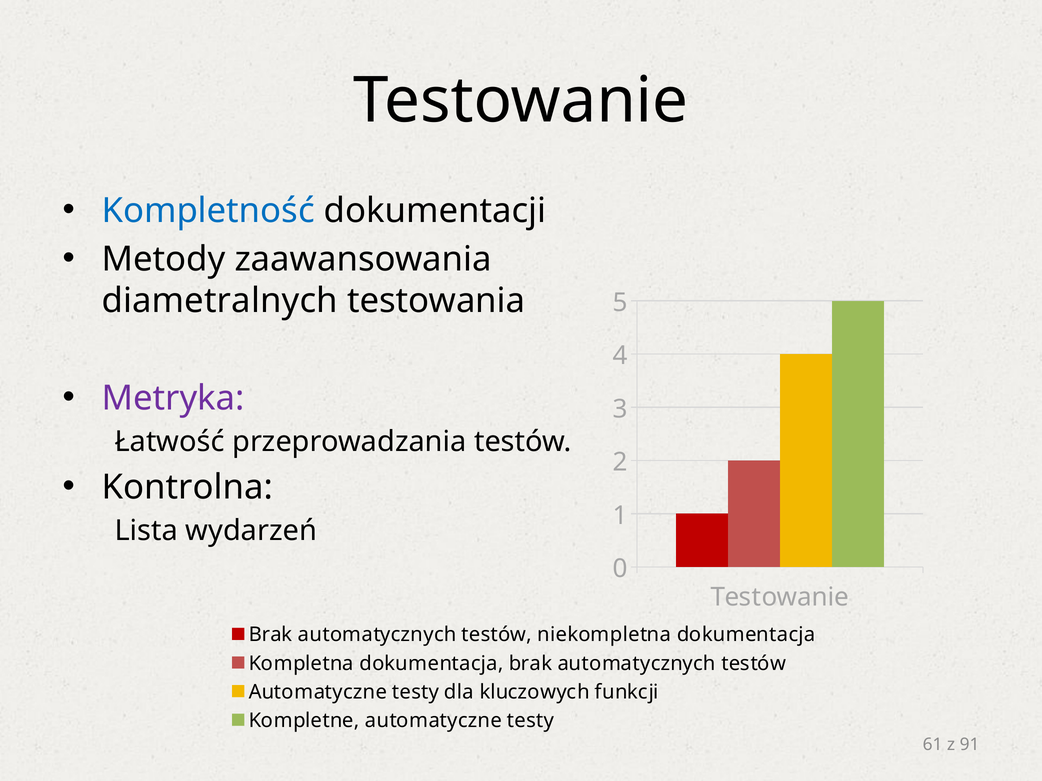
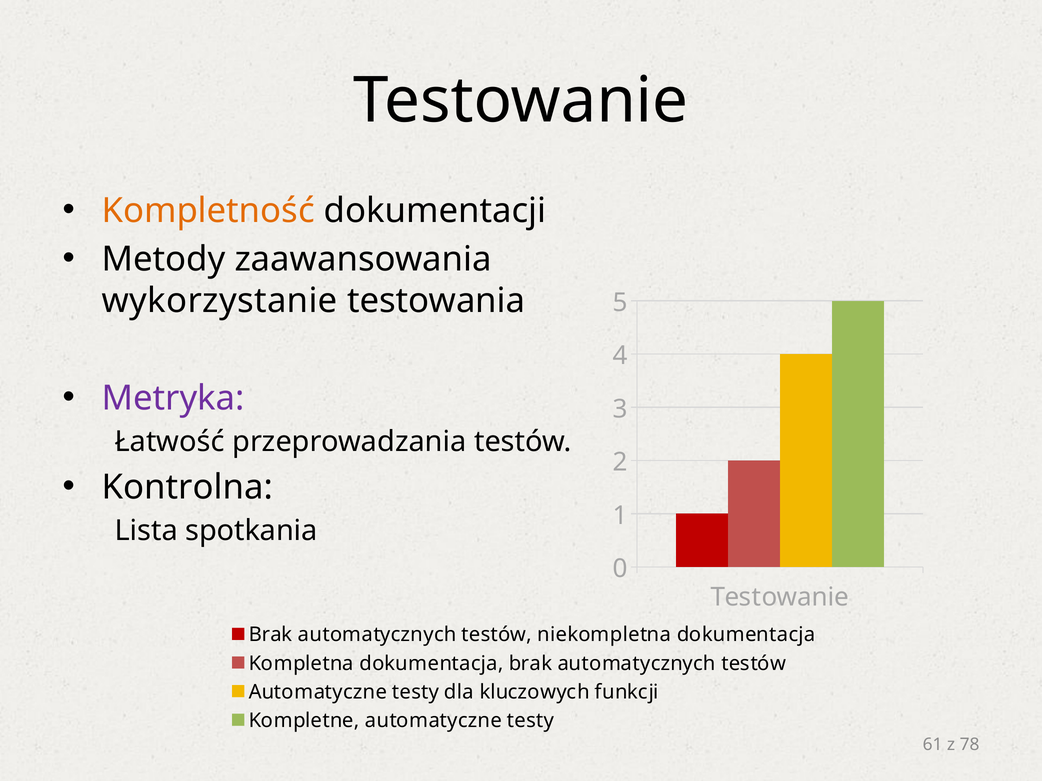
Kompletność colour: blue -> orange
diametralnych: diametralnych -> wykorzystanie
wydarzeń: wydarzeń -> spotkania
91: 91 -> 78
